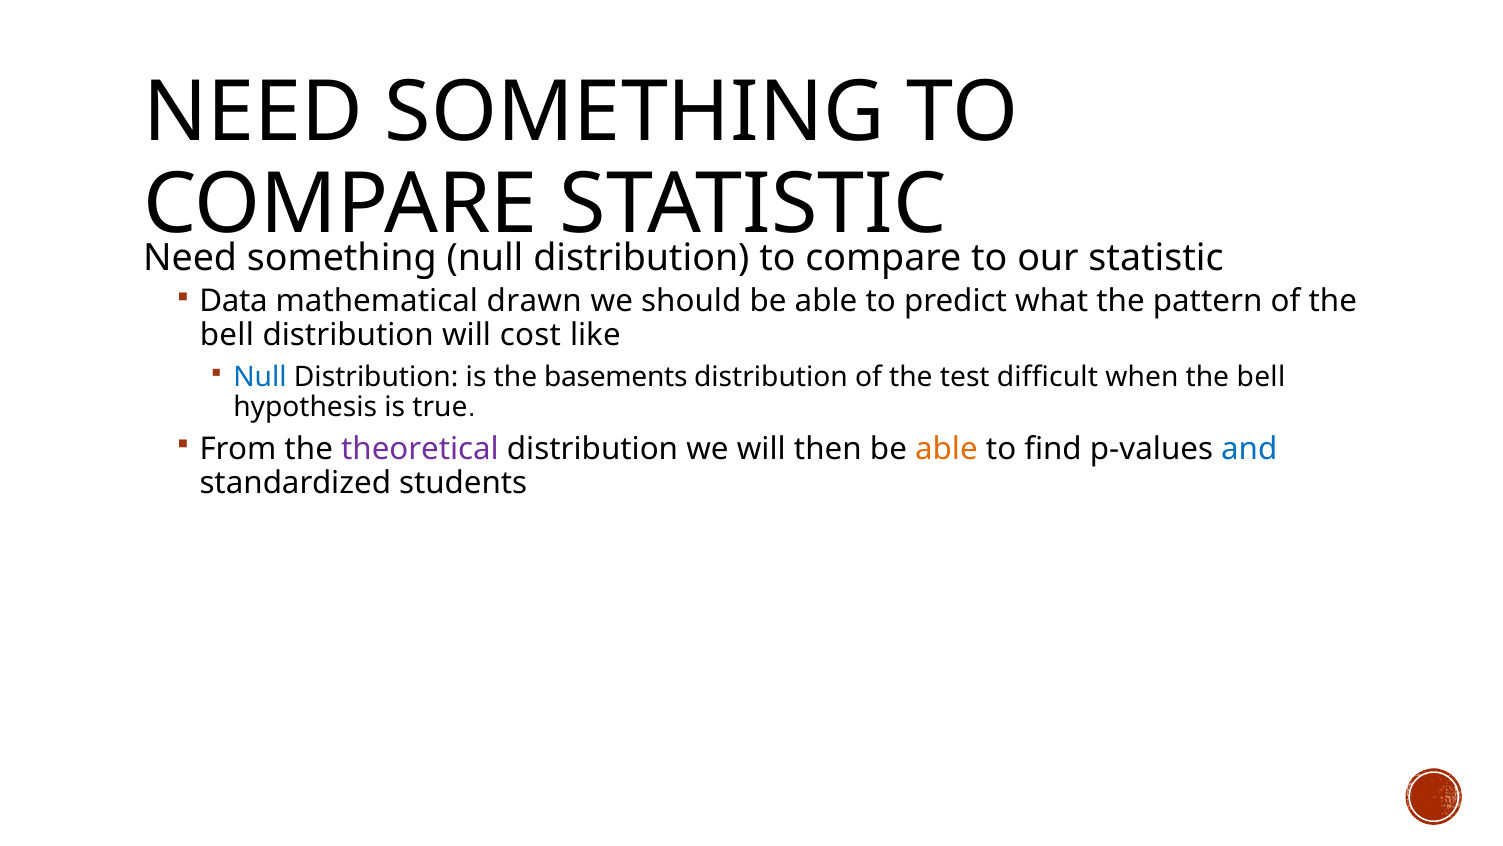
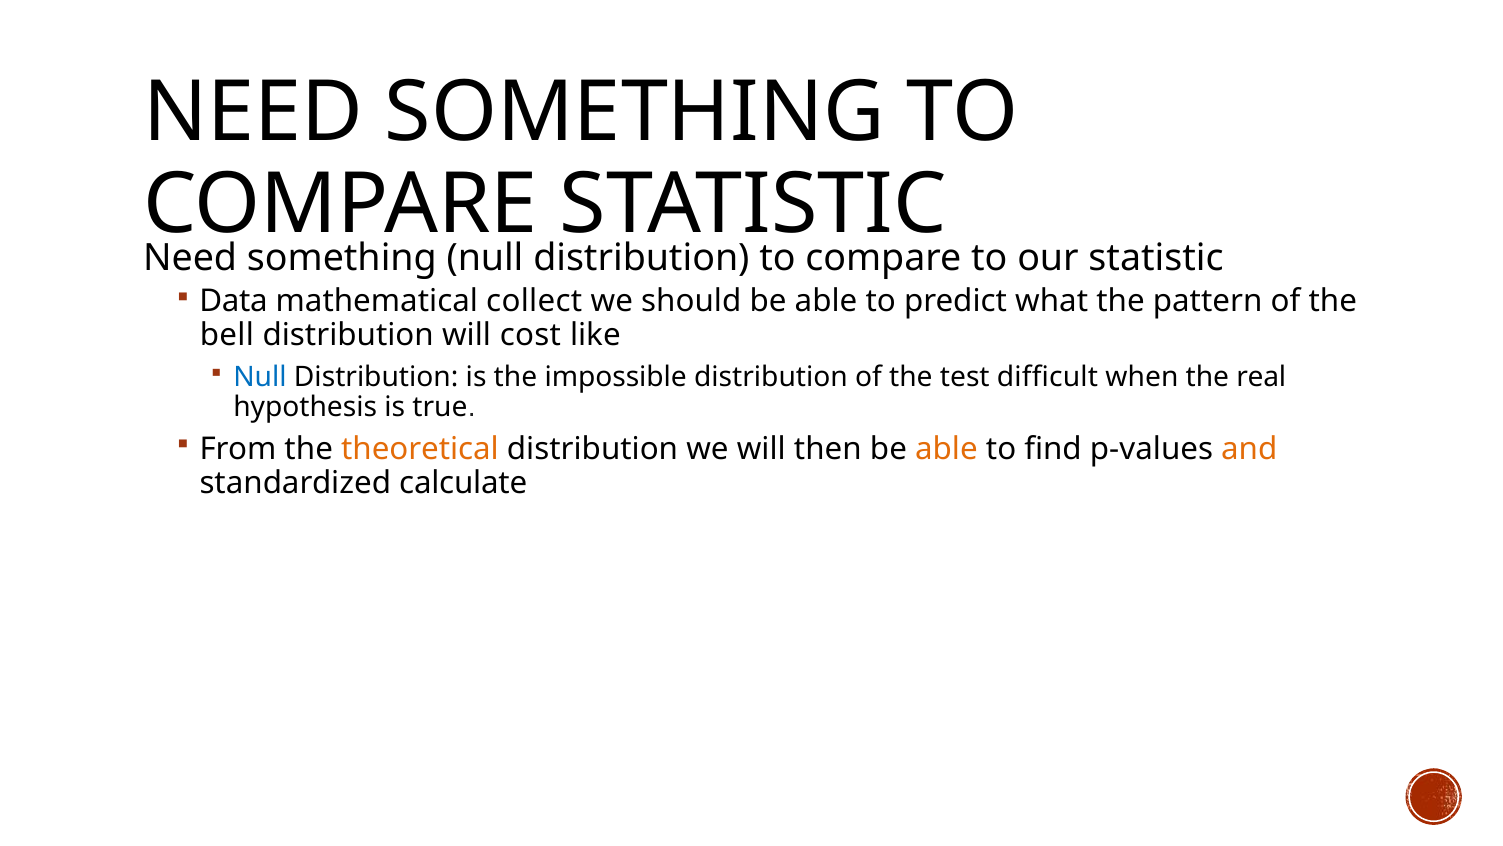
drawn: drawn -> collect
basements: basements -> impossible
when the bell: bell -> real
theoretical colour: purple -> orange
and colour: blue -> orange
students: students -> calculate
